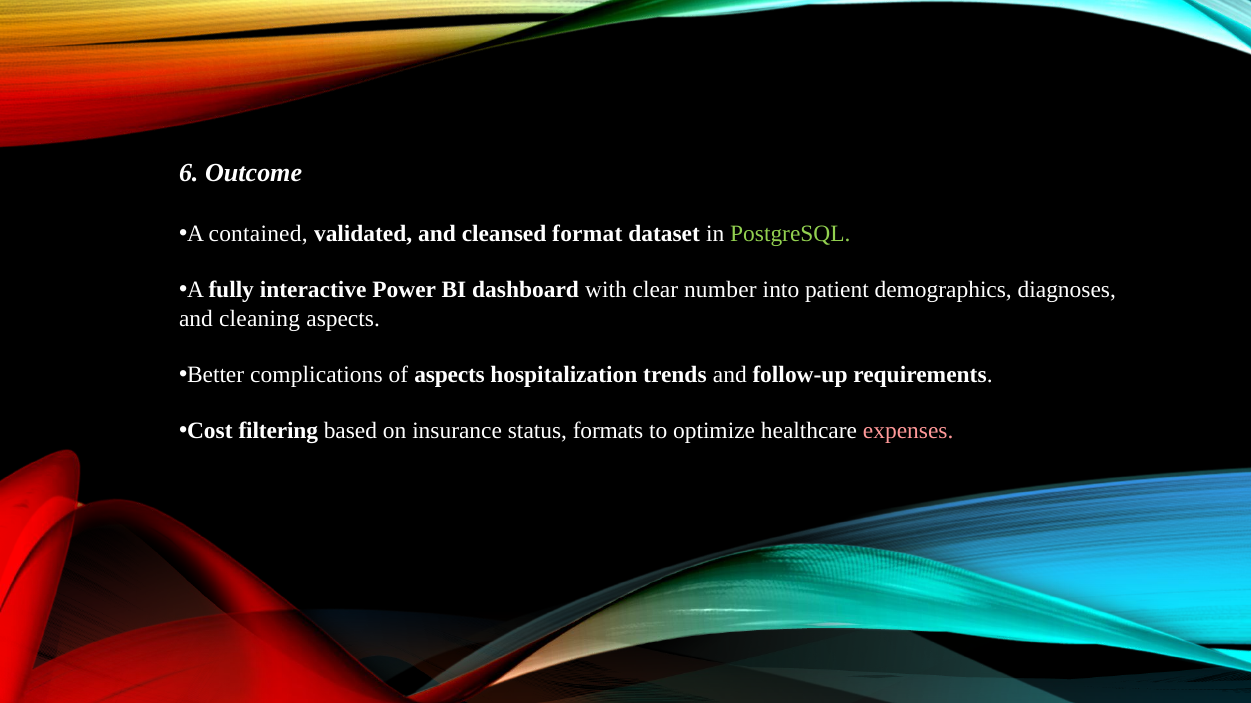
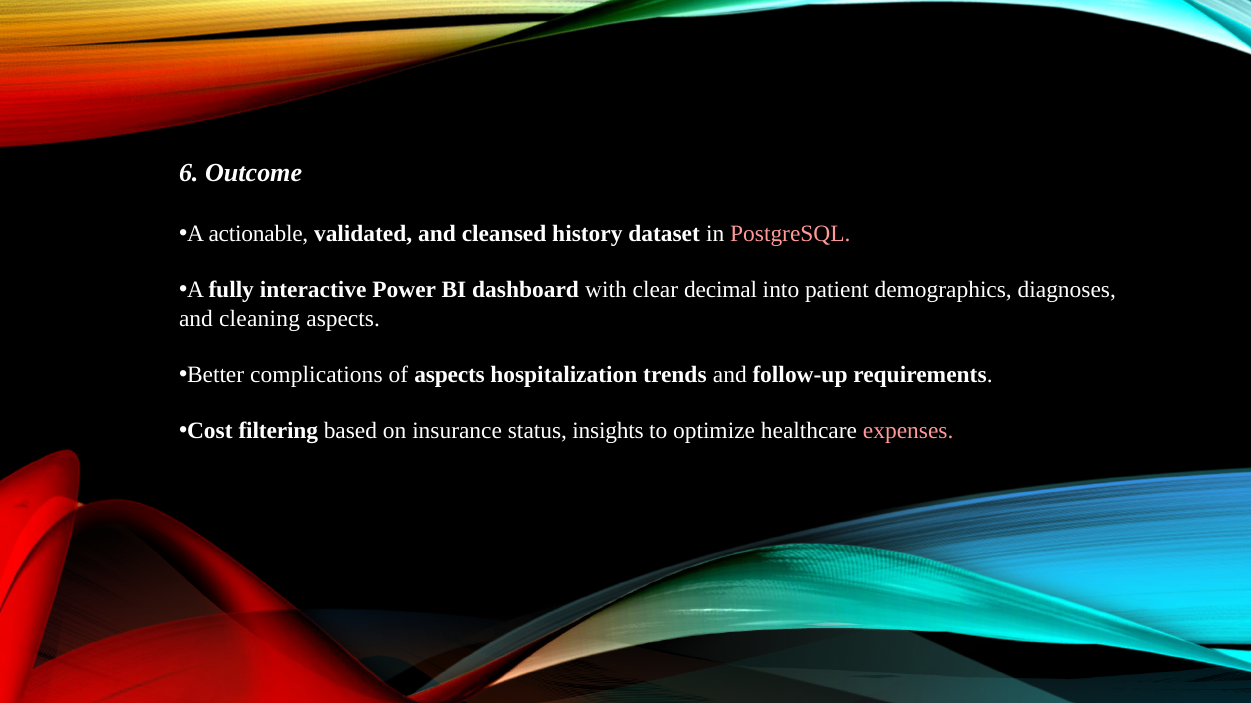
contained: contained -> actionable
format: format -> history
PostgreSQL colour: light green -> pink
number: number -> decimal
formats: formats -> insights
